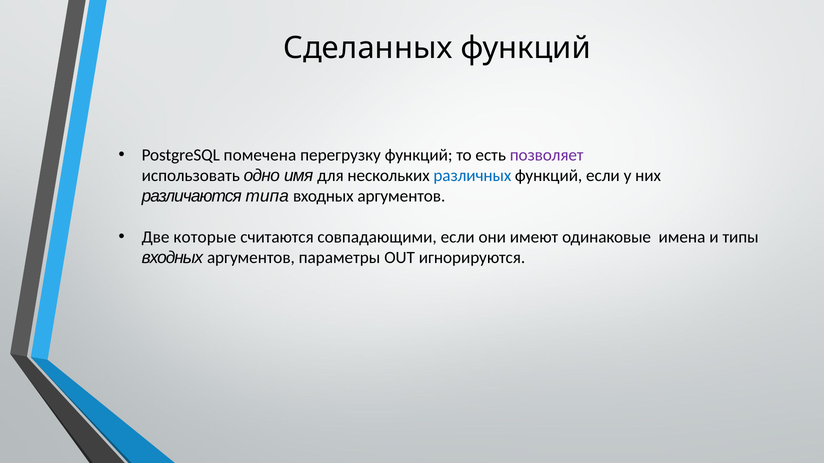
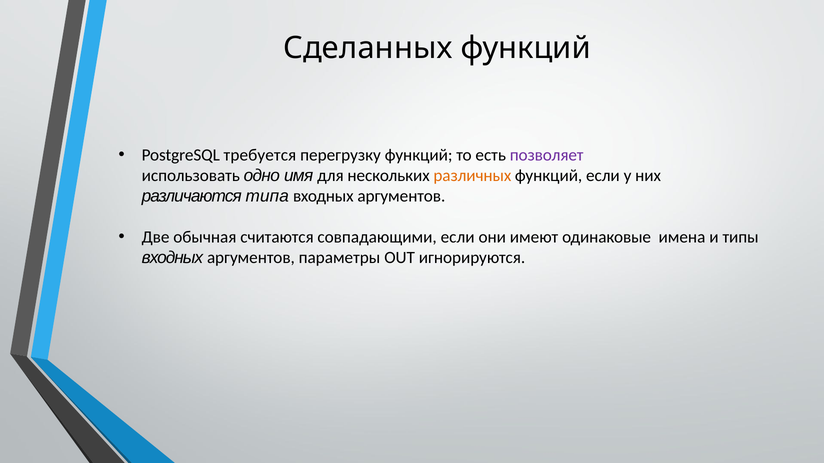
помечена: помечена -> требуется
различных colour: blue -> orange
которые: которые -> обычная
